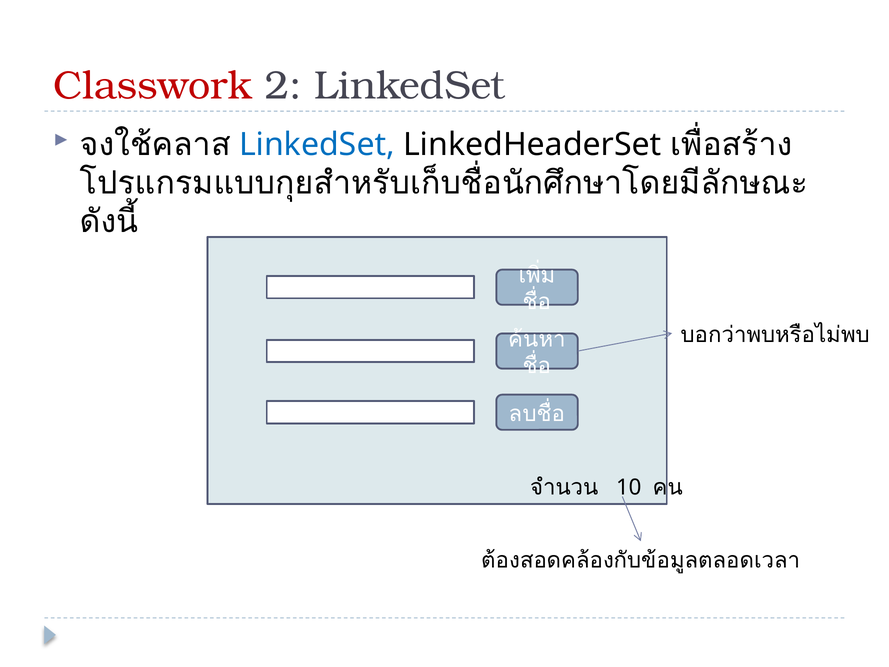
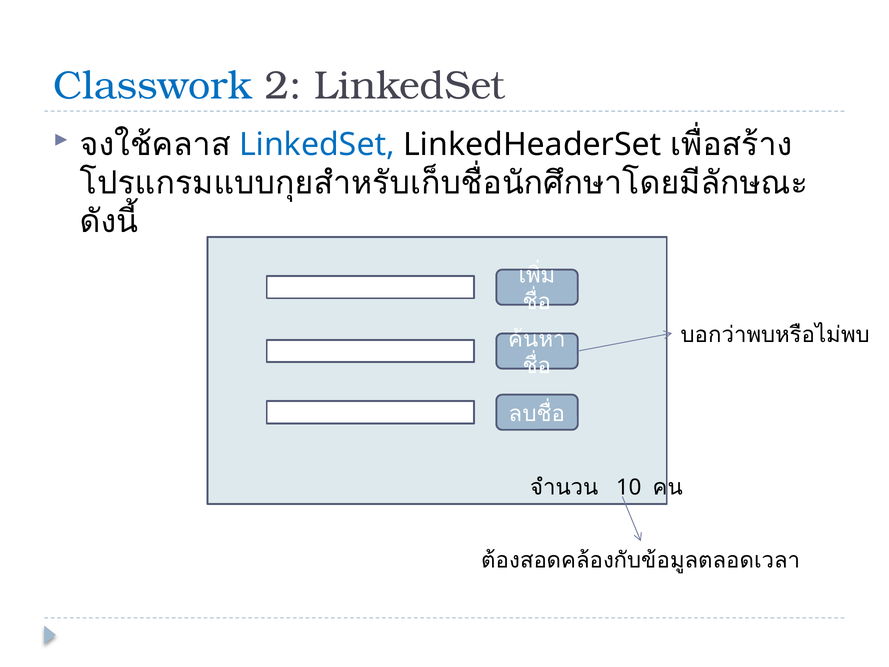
Classwork colour: red -> blue
